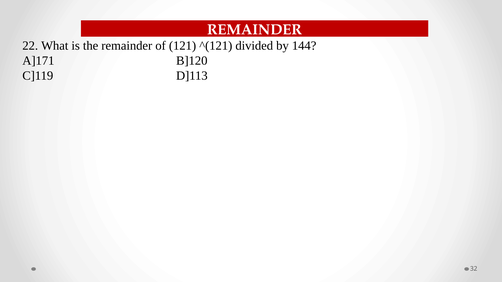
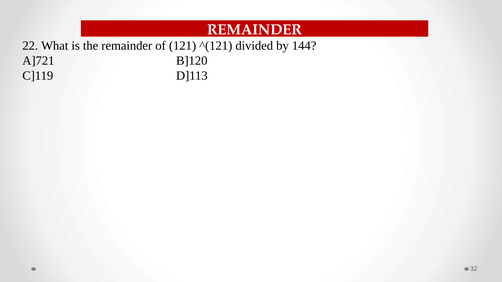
A]171: A]171 -> A]721
